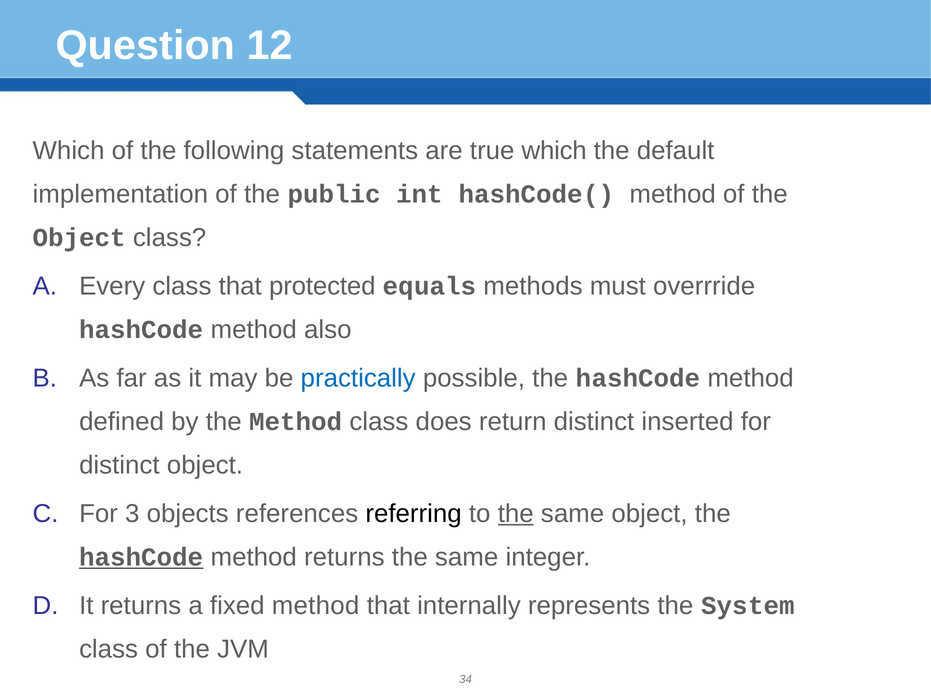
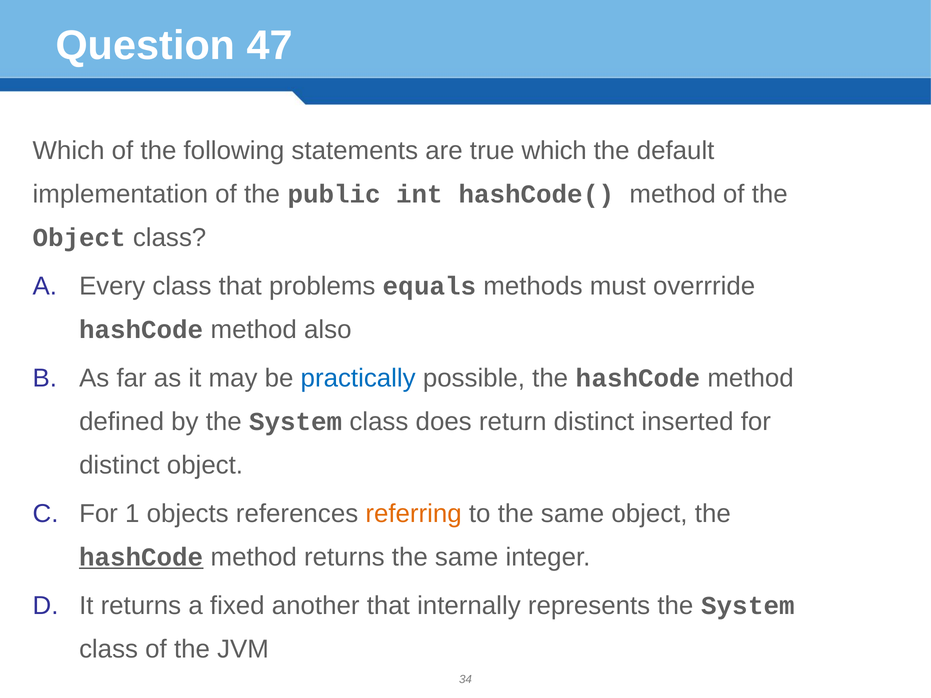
12: 12 -> 47
protected: protected -> problems
by the Method: Method -> System
3: 3 -> 1
referring colour: black -> orange
the at (516, 514) underline: present -> none
fixed method: method -> another
